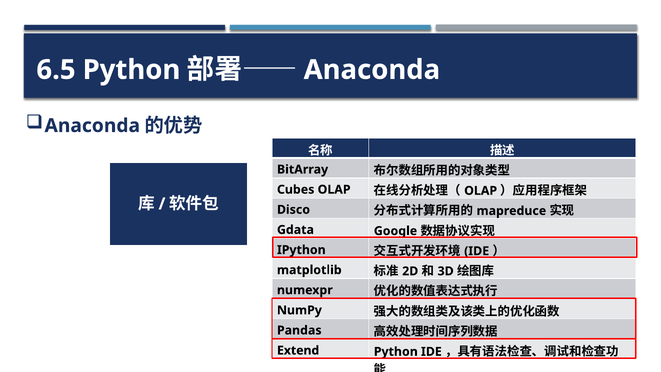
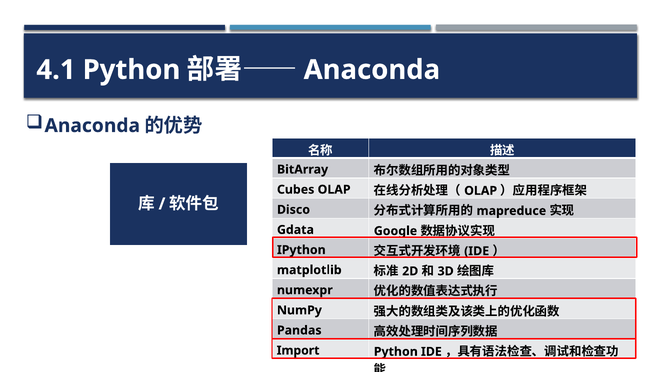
6.5: 6.5 -> 4.1
Extend: Extend -> Import
